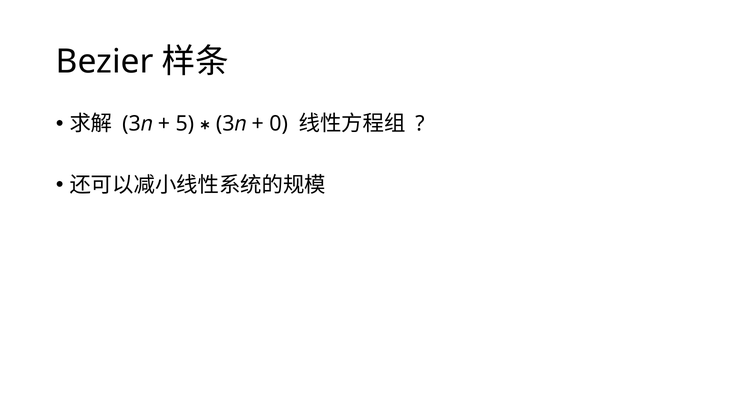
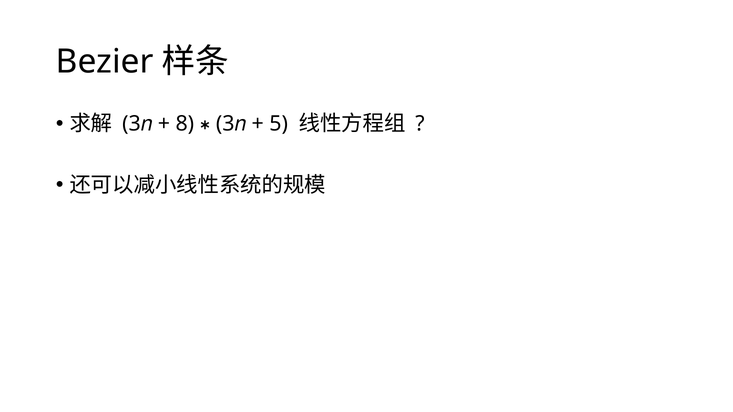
5: 5 -> 8
0: 0 -> 5
